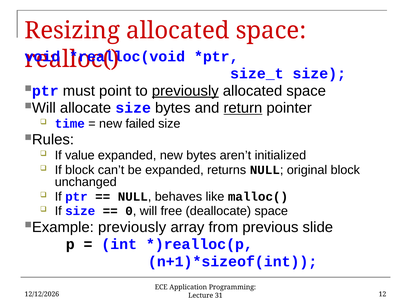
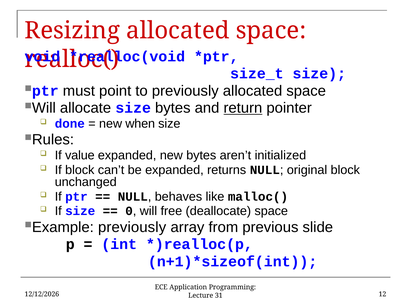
previously at (185, 91) underline: present -> none
time: time -> done
failed: failed -> when
